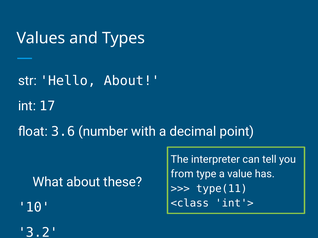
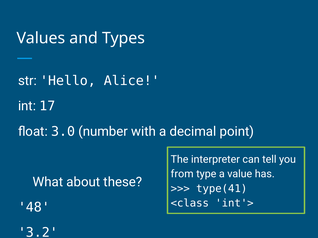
Hello About: About -> Alice
3.6: 3.6 -> 3.0
type(11: type(11 -> type(41
10: 10 -> 48
